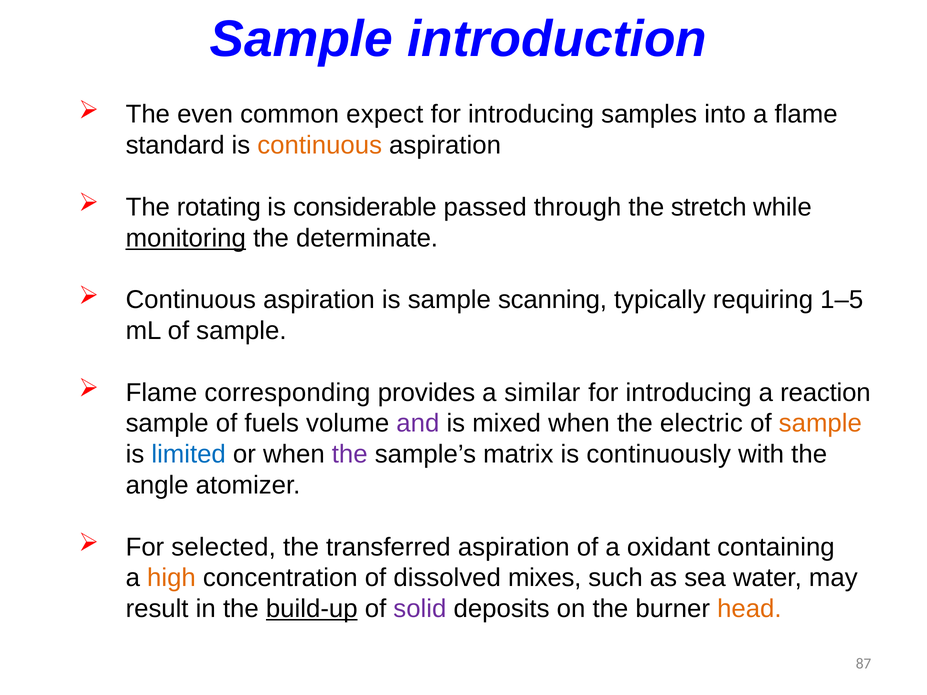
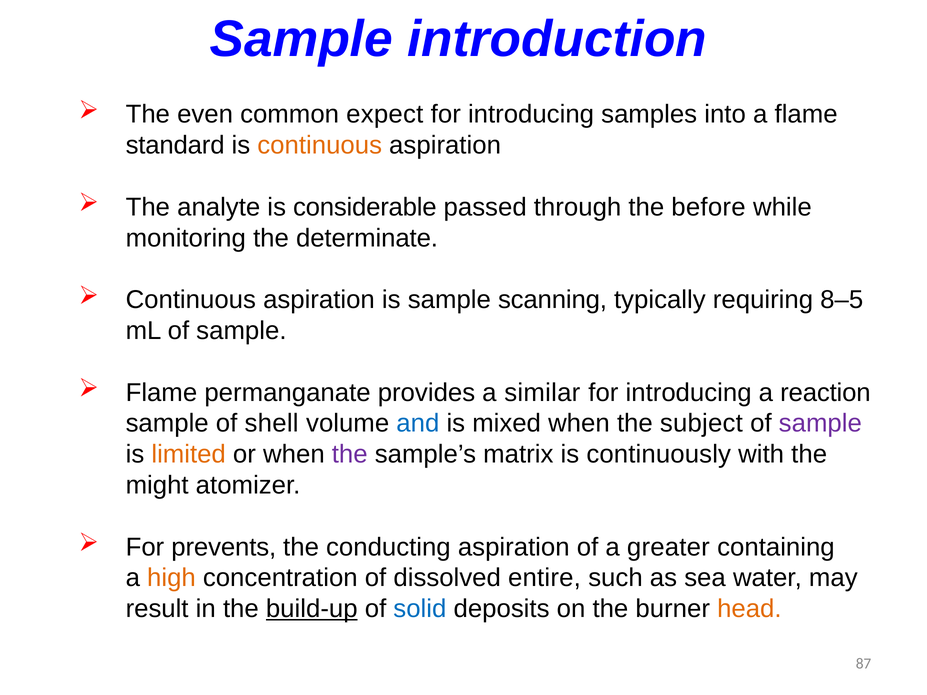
rotating: rotating -> analyte
stretch: stretch -> before
monitoring underline: present -> none
1–5: 1–5 -> 8–5
corresponding: corresponding -> permanganate
fuels: fuels -> shell
and colour: purple -> blue
electric: electric -> subject
sample at (820, 424) colour: orange -> purple
limited colour: blue -> orange
angle: angle -> might
selected: selected -> prevents
transferred: transferred -> conducting
oxidant: oxidant -> greater
mixes: mixes -> entire
solid colour: purple -> blue
